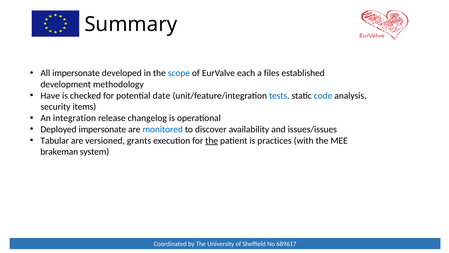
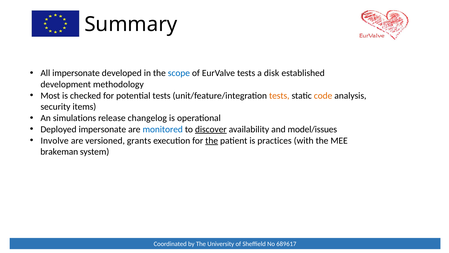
EurValve each: each -> tests
files: files -> disk
Have: Have -> Most
potential date: date -> tests
tests at (279, 95) colour: blue -> orange
code colour: blue -> orange
integration: integration -> simulations
discover underline: none -> present
issues/issues: issues/issues -> model/issues
Tabular: Tabular -> Involve
